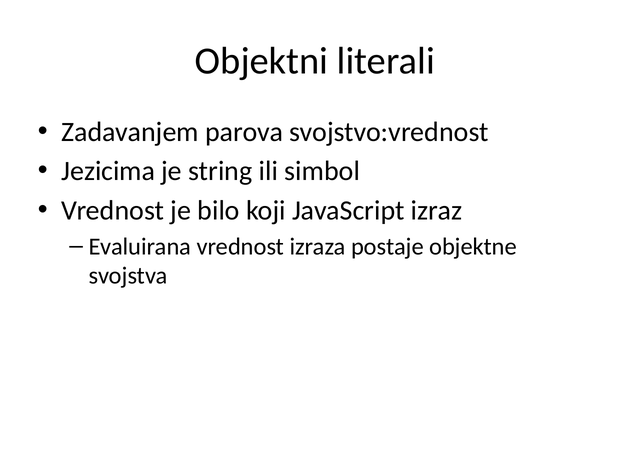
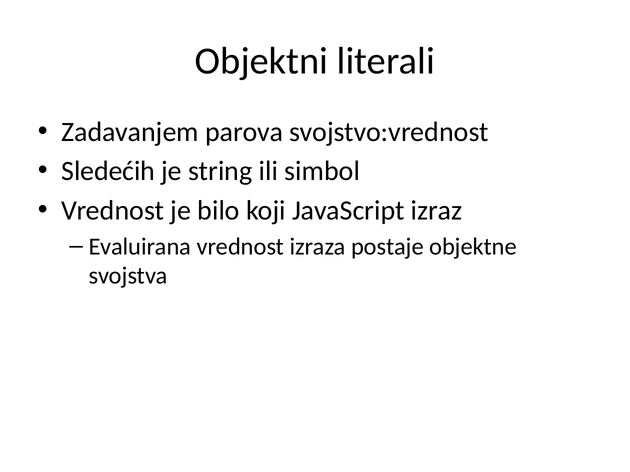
Jezicima: Jezicima -> Sledećih
